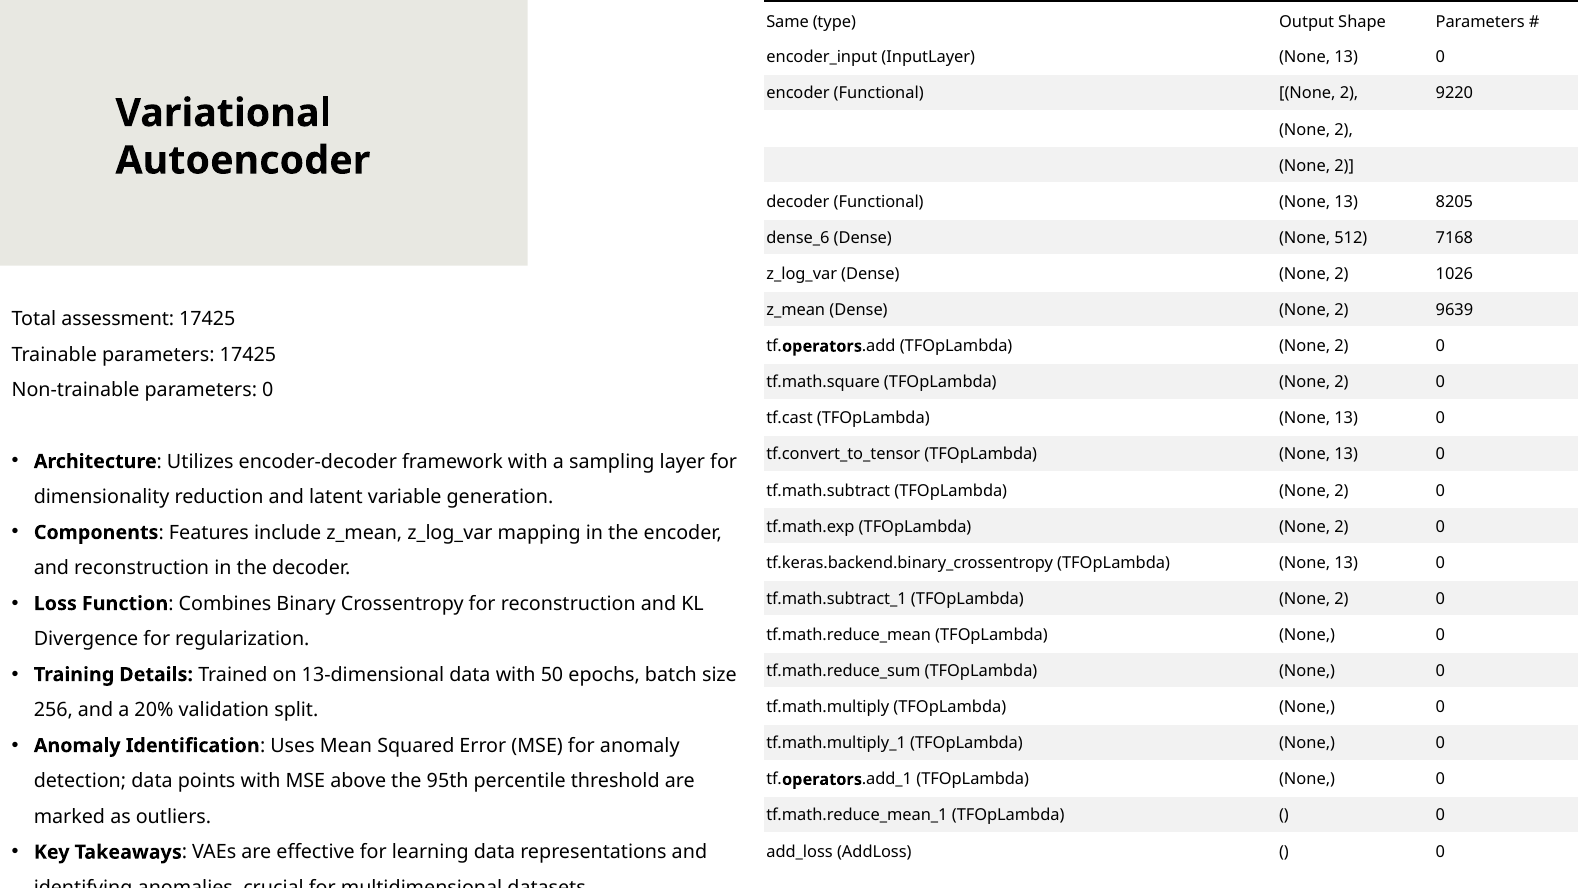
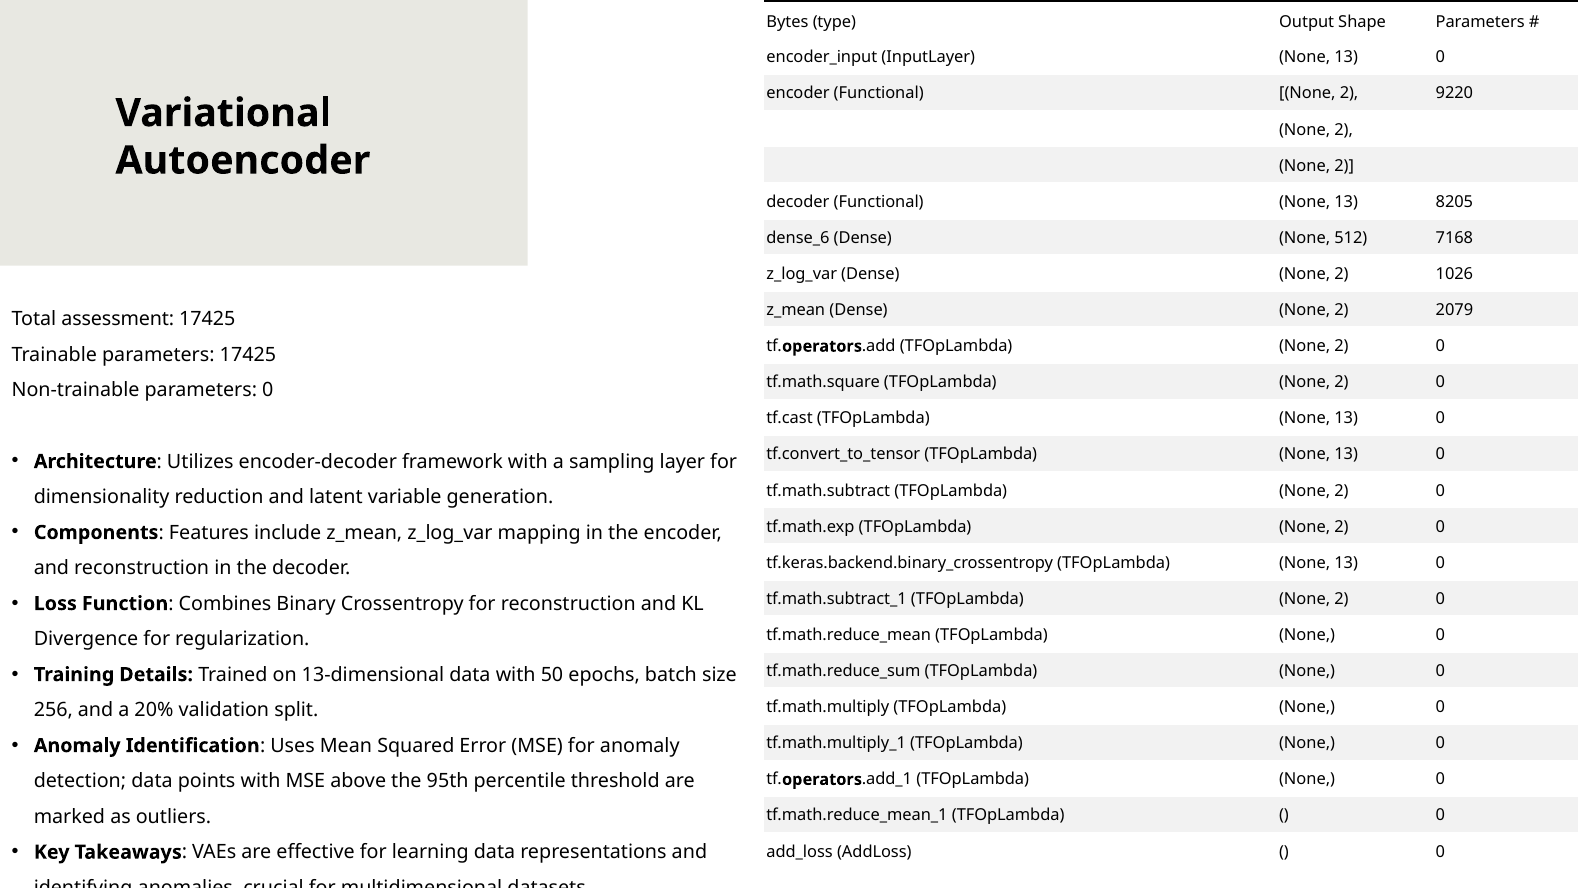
Same: Same -> Bytes
9639: 9639 -> 2079
